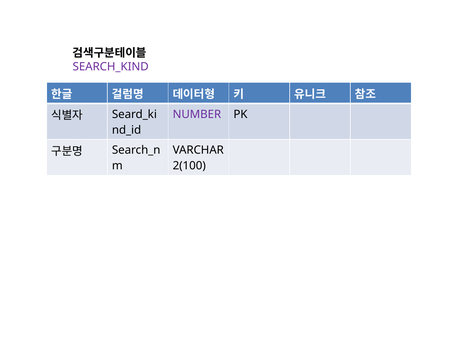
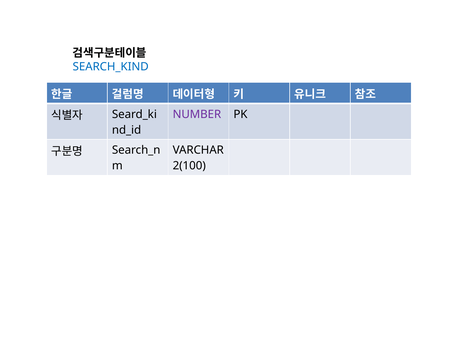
SEARCH_KIND colour: purple -> blue
